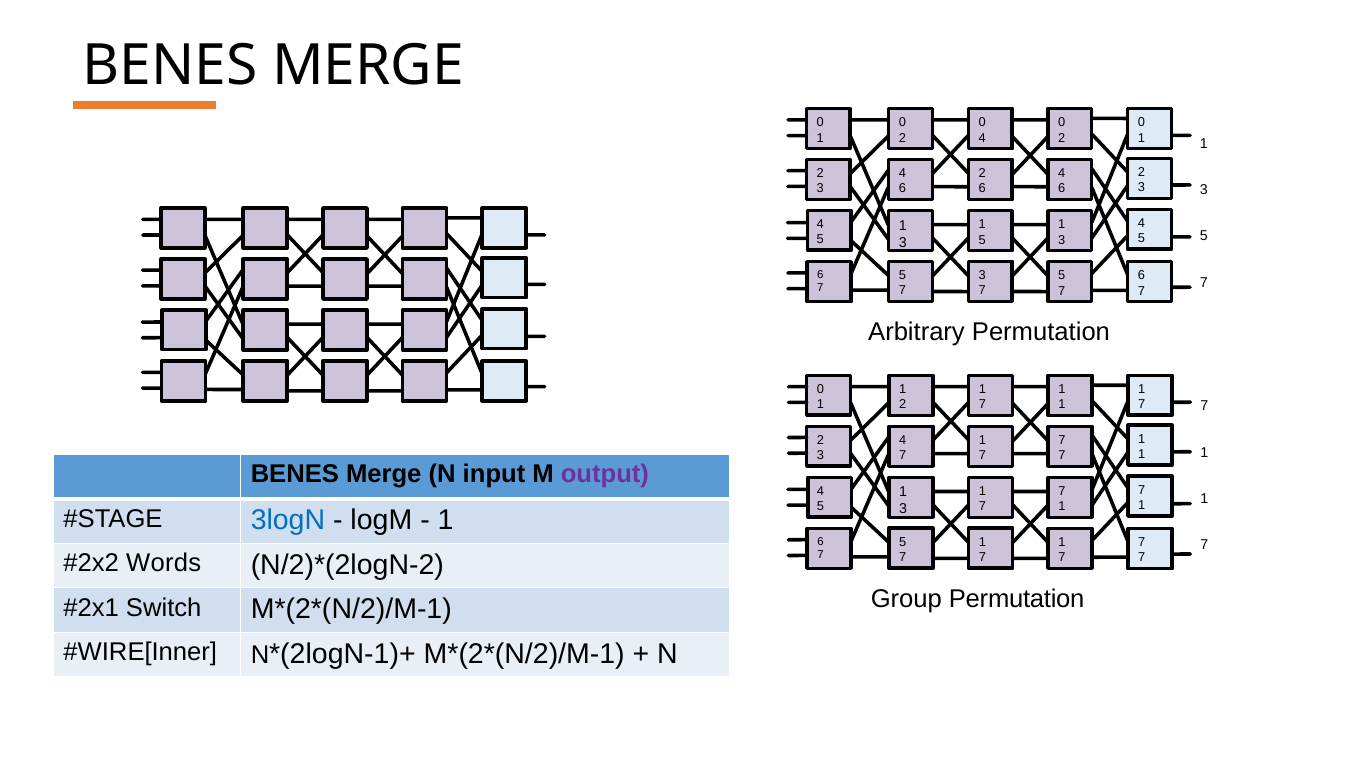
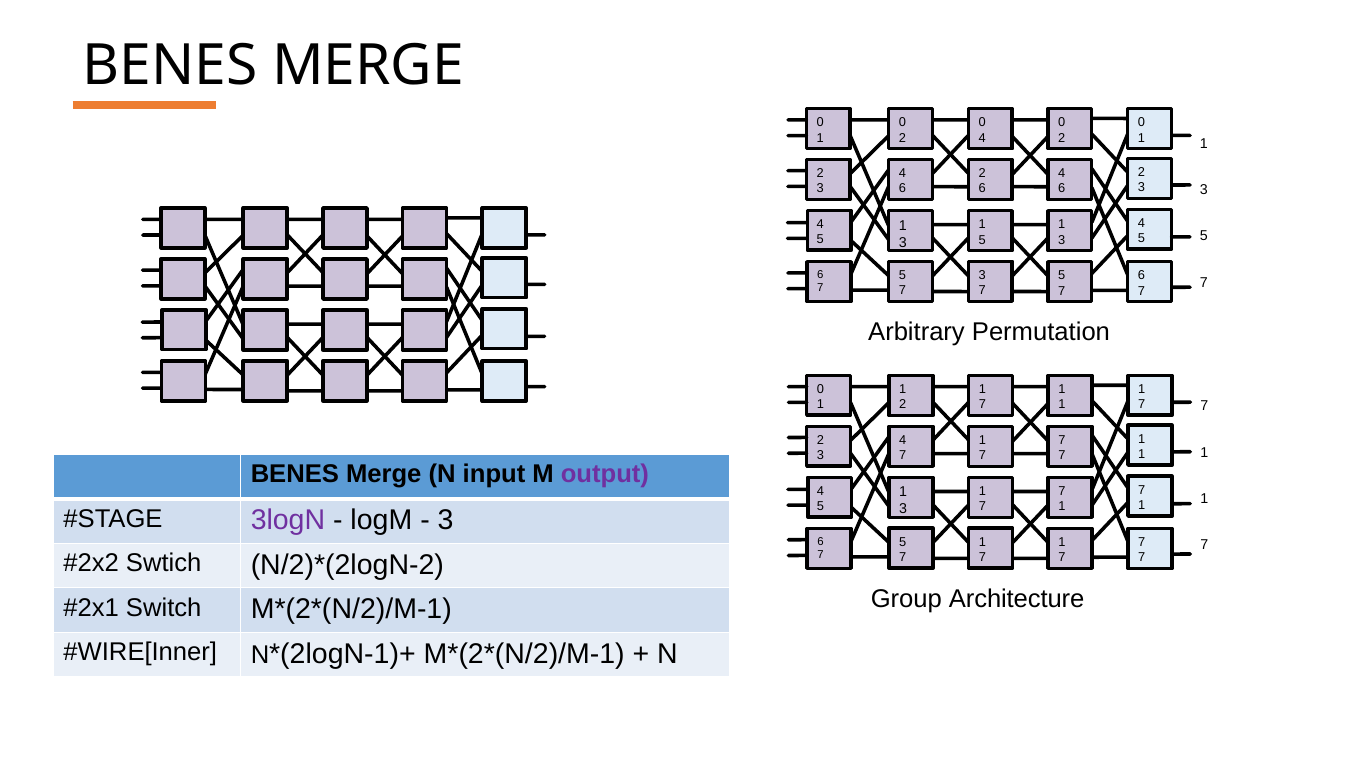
3logN colour: blue -> purple
1 at (446, 520): 1 -> 3
Words: Words -> Swtich
Group Permutation: Permutation -> Architecture
